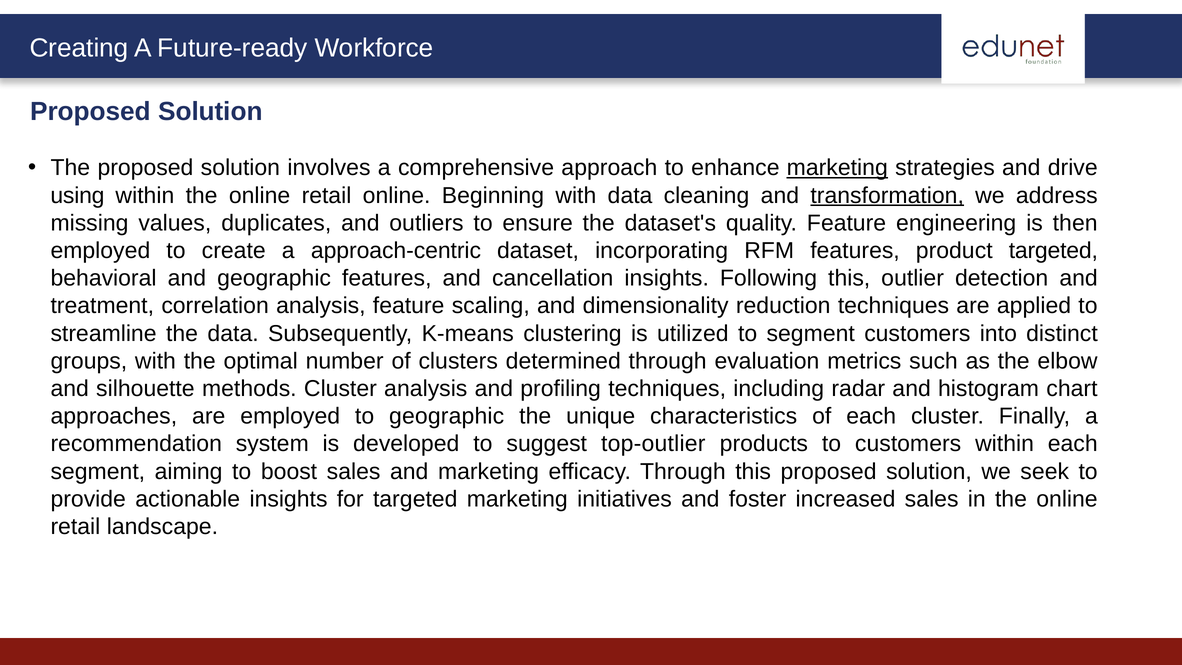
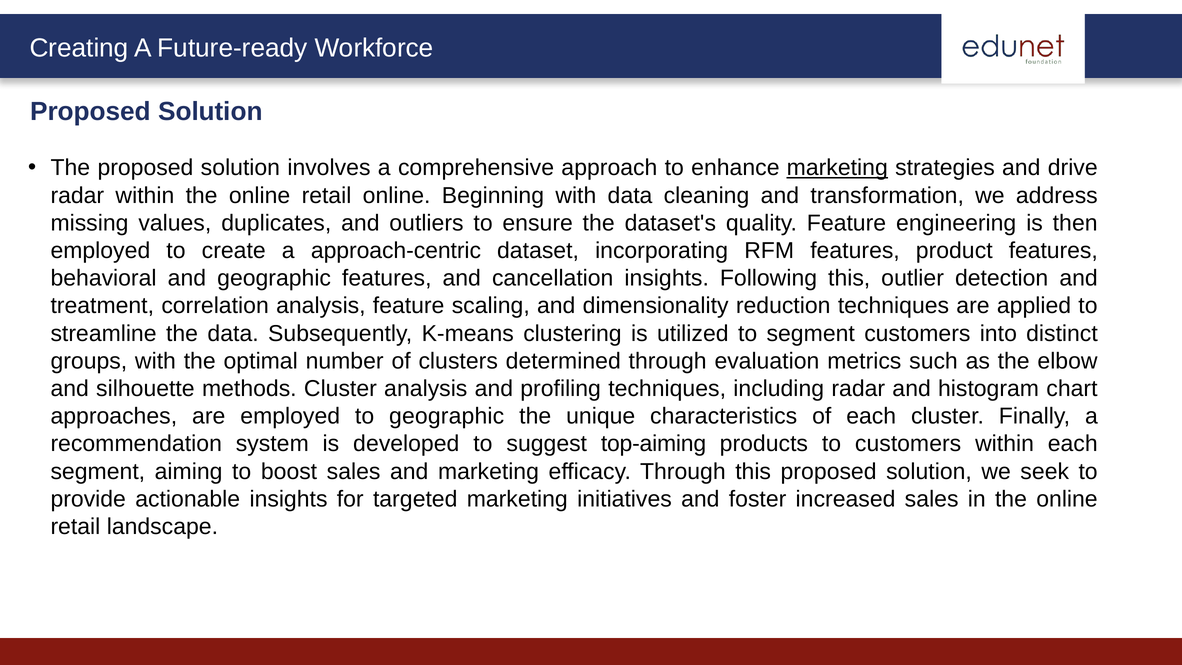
using at (77, 195): using -> radar
transformation underline: present -> none
product targeted: targeted -> features
top-outlier: top-outlier -> top-aiming
